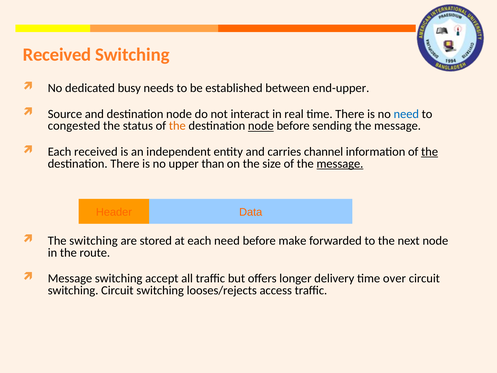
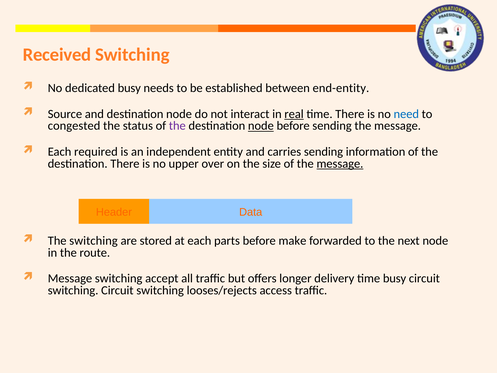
end-upper: end-upper -> end-entity
real underline: none -> present
the at (177, 126) colour: orange -> purple
Each received: received -> required
carries channel: channel -> sending
the at (430, 152) underline: present -> none
than: than -> over
each need: need -> parts
time over: over -> busy
